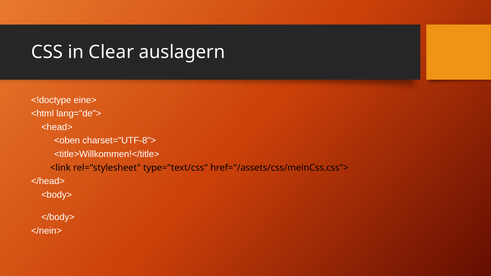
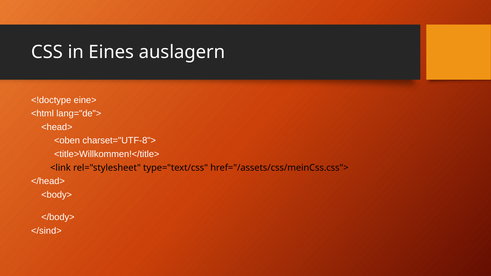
Clear: Clear -> Eines
</nein>: </nein> -> </sind>
